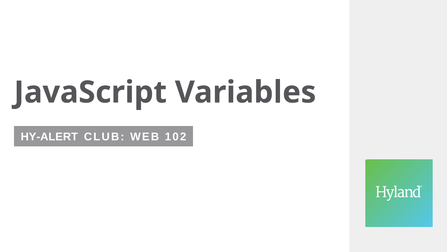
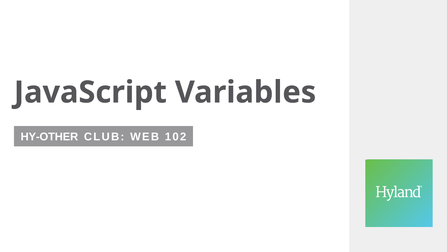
HY-ALERT: HY-ALERT -> HY-OTHER
